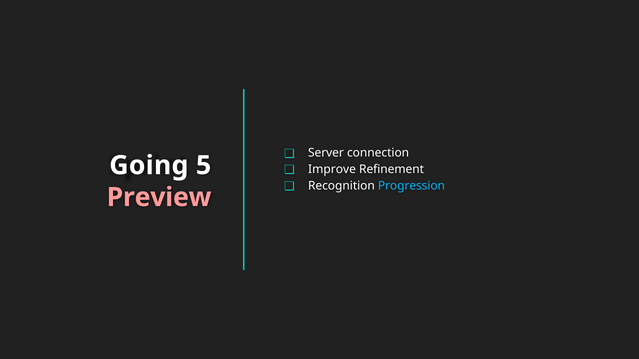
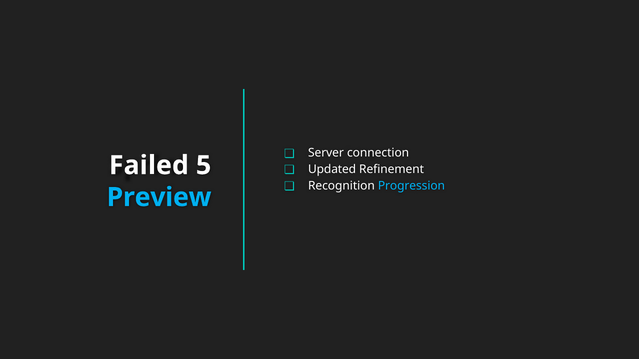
Going: Going -> Failed
Improve: Improve -> Updated
Preview colour: pink -> light blue
